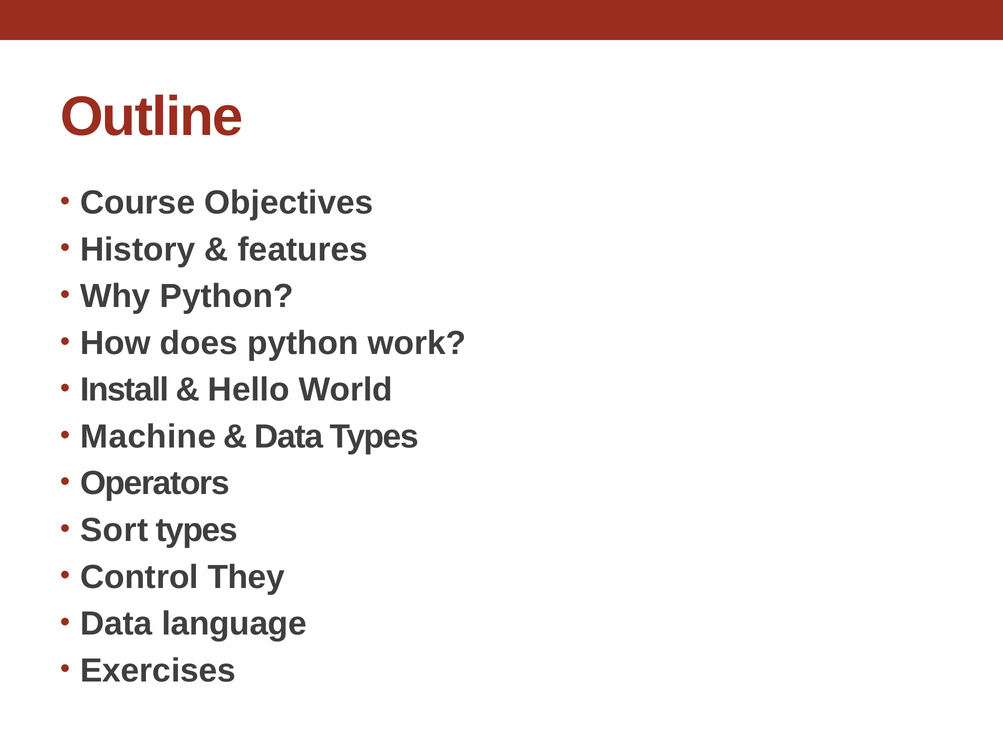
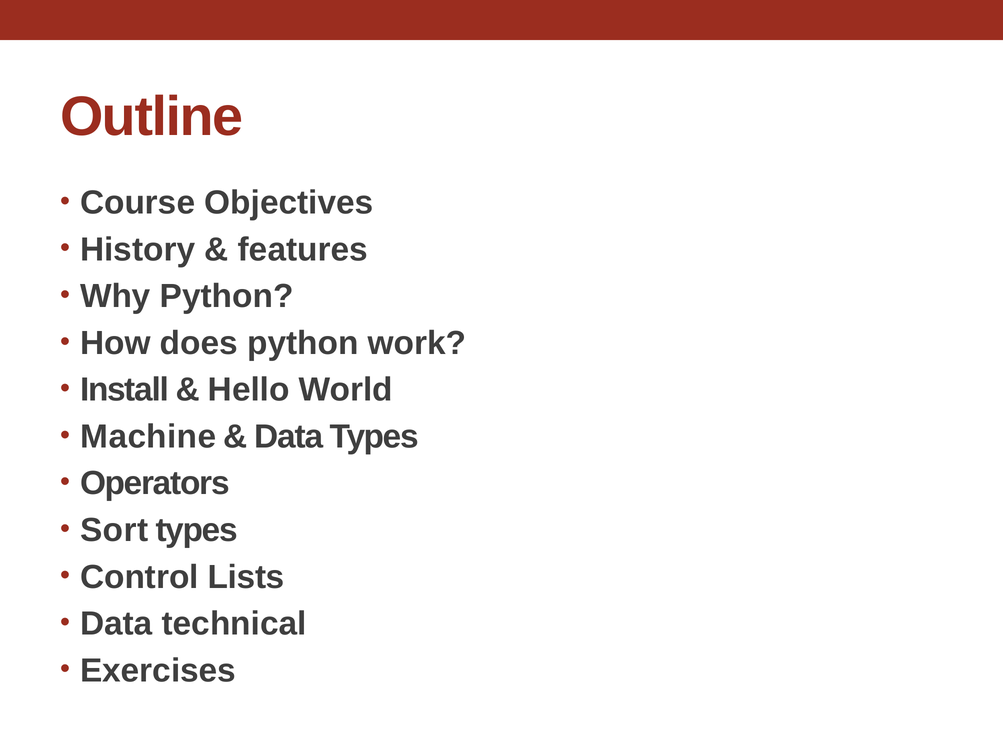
They: They -> Lists
language: language -> technical
